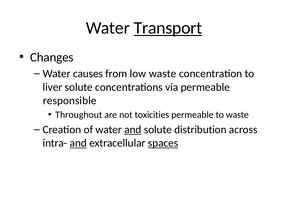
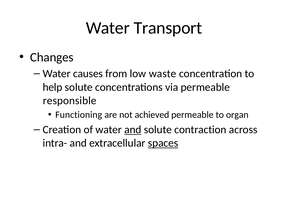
Transport underline: present -> none
liver: liver -> help
Throughout: Throughout -> Functioning
toxicities: toxicities -> achieved
to waste: waste -> organ
distribution: distribution -> contraction
and at (78, 143) underline: present -> none
